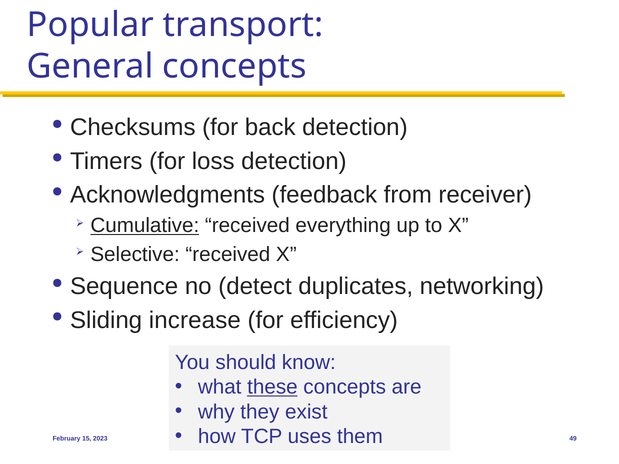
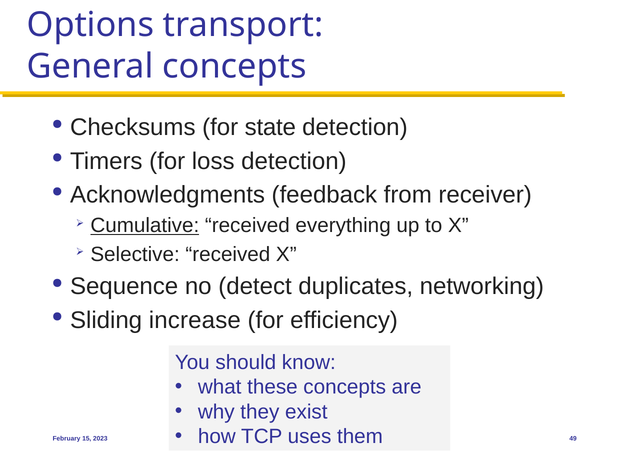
Popular: Popular -> Options
back: back -> state
these underline: present -> none
